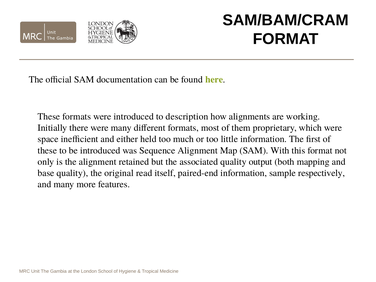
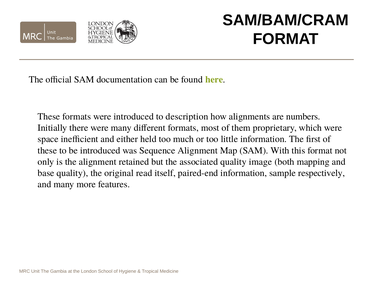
working: working -> numbers
output: output -> image
